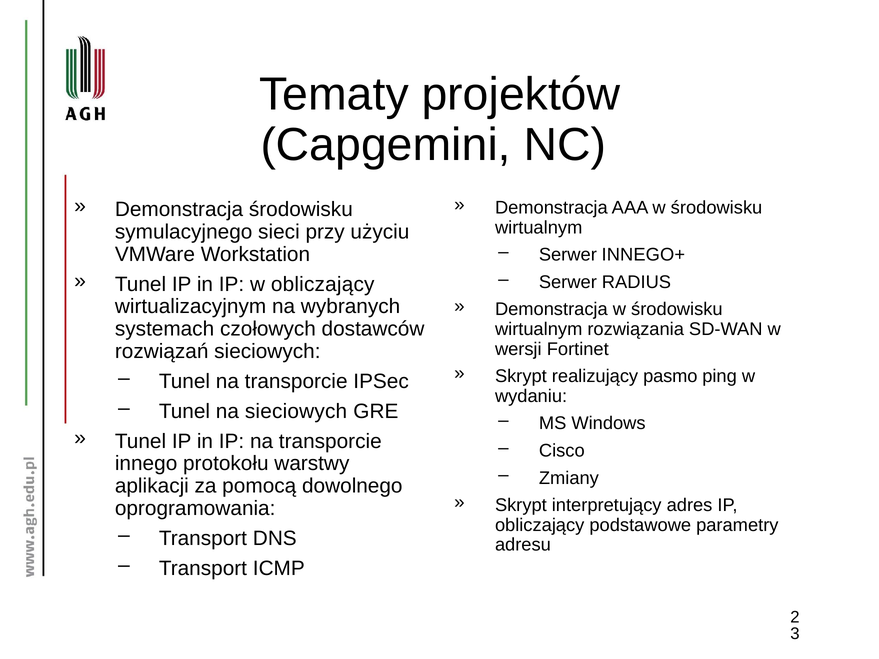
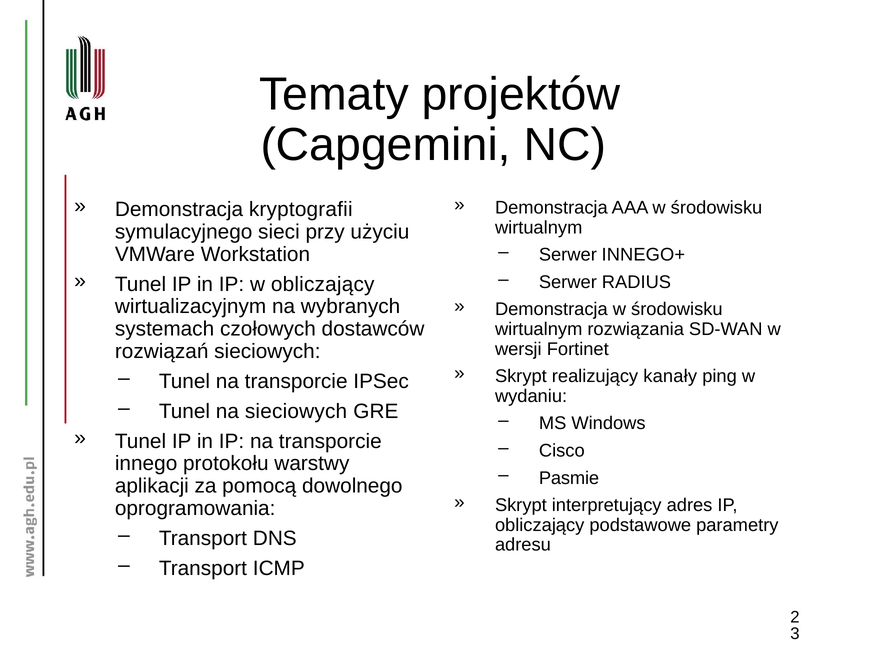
Demonstracja środowisku: środowisku -> kryptografii
pasmo: pasmo -> kanały
Zmiany: Zmiany -> Pasmie
